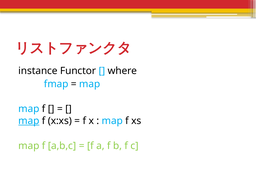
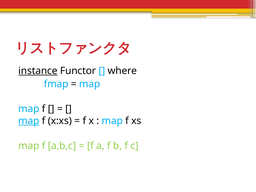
instance underline: none -> present
